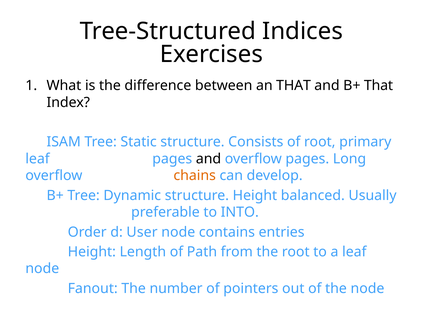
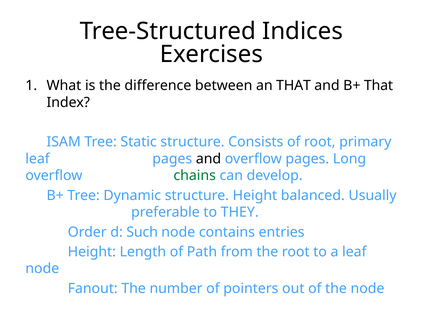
chains colour: orange -> green
INTO: INTO -> THEY
User: User -> Such
